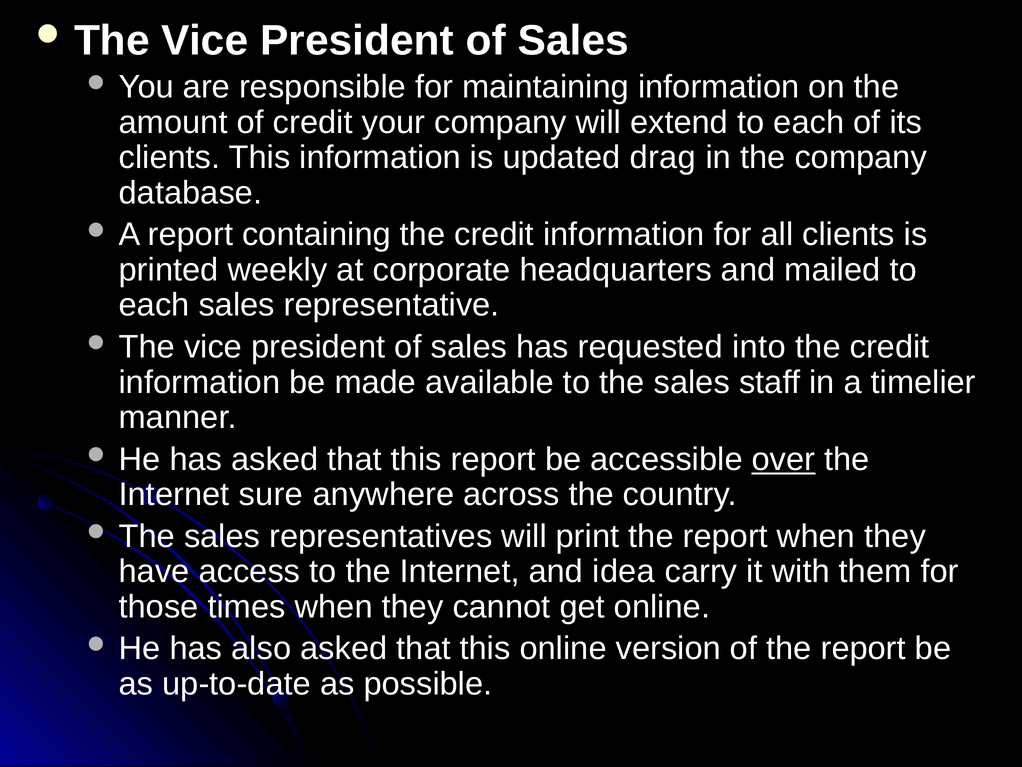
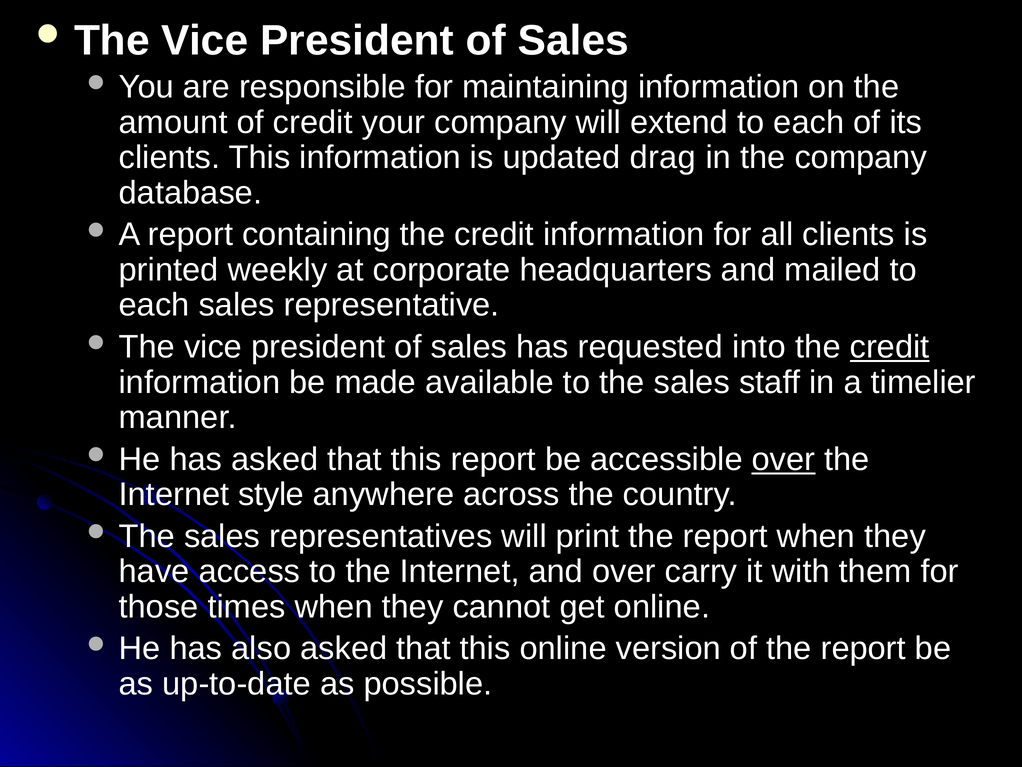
credit at (890, 347) underline: none -> present
sure: sure -> style
and idea: idea -> over
